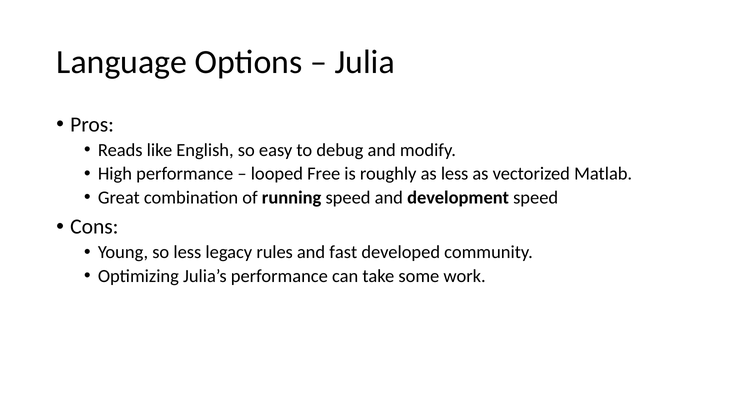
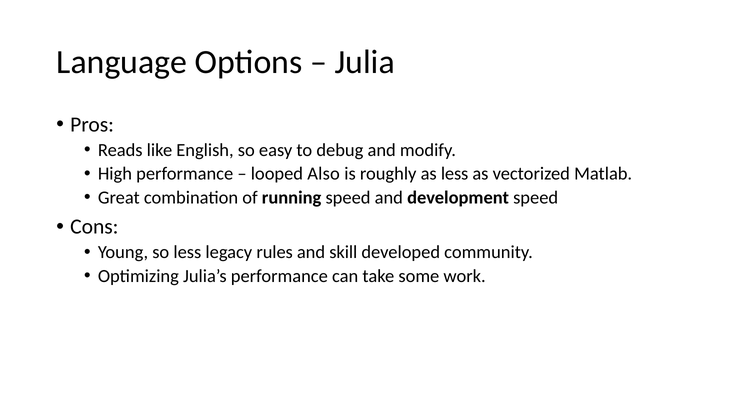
Free: Free -> Also
fast: fast -> skill
